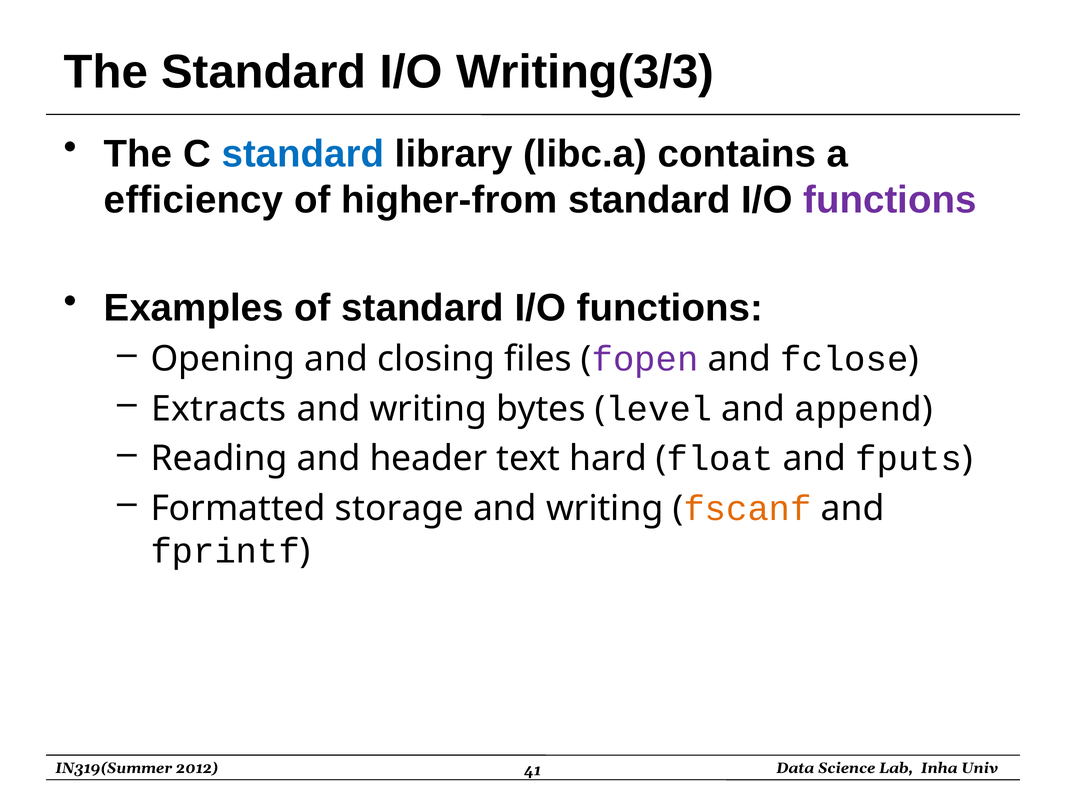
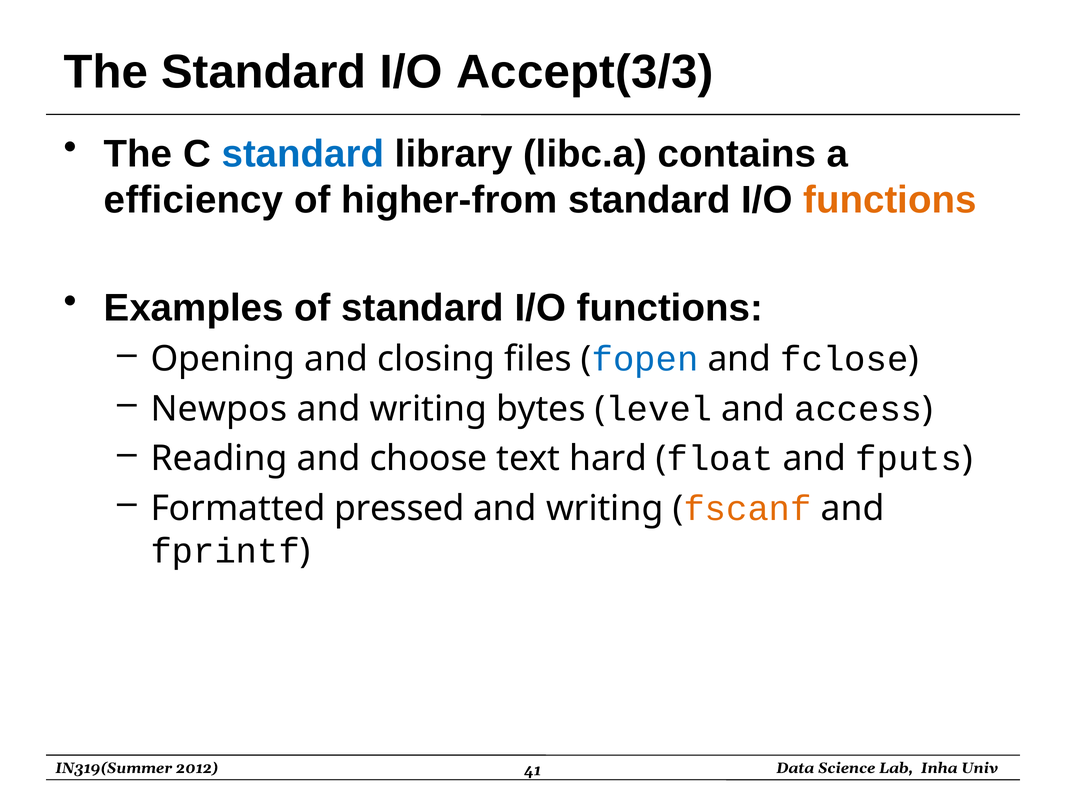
Writing(3/3: Writing(3/3 -> Accept(3/3
functions at (890, 200) colour: purple -> orange
fopen colour: purple -> blue
Extracts: Extracts -> Newpos
append: append -> access
header: header -> choose
storage: storage -> pressed
